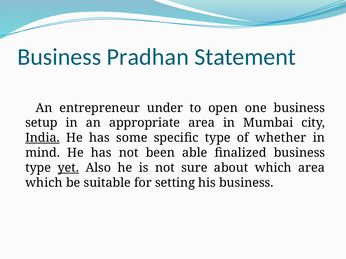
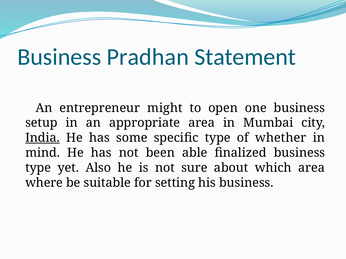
under: under -> might
yet underline: present -> none
which at (44, 183): which -> where
